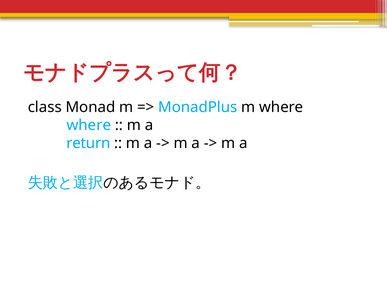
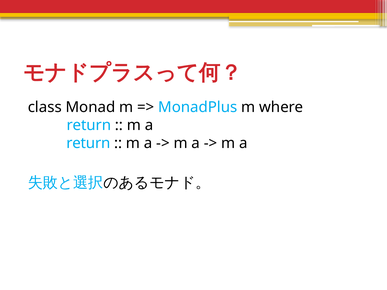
where at (89, 125): where -> return
